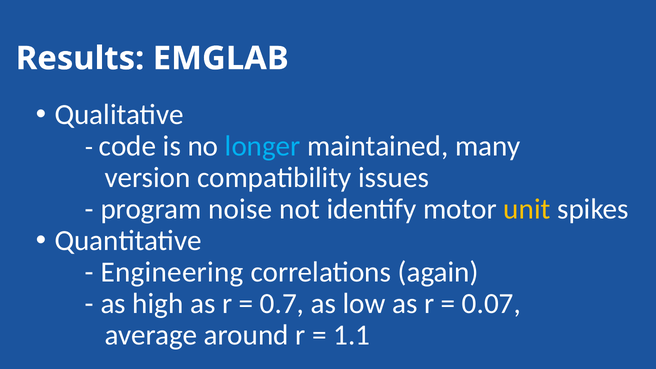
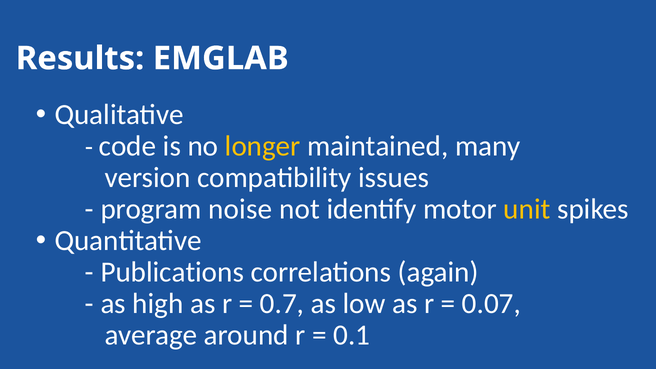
longer colour: light blue -> yellow
Engineering: Engineering -> Publications
1.1: 1.1 -> 0.1
